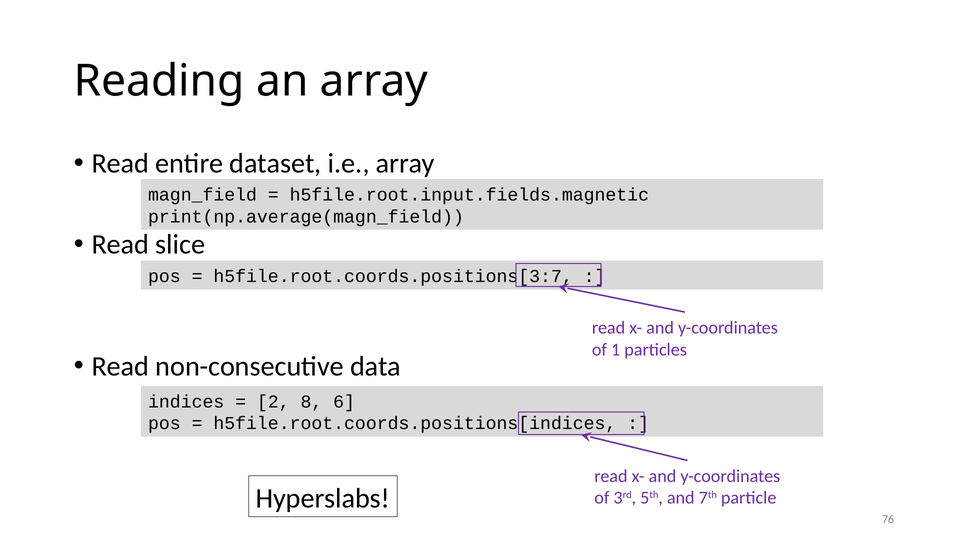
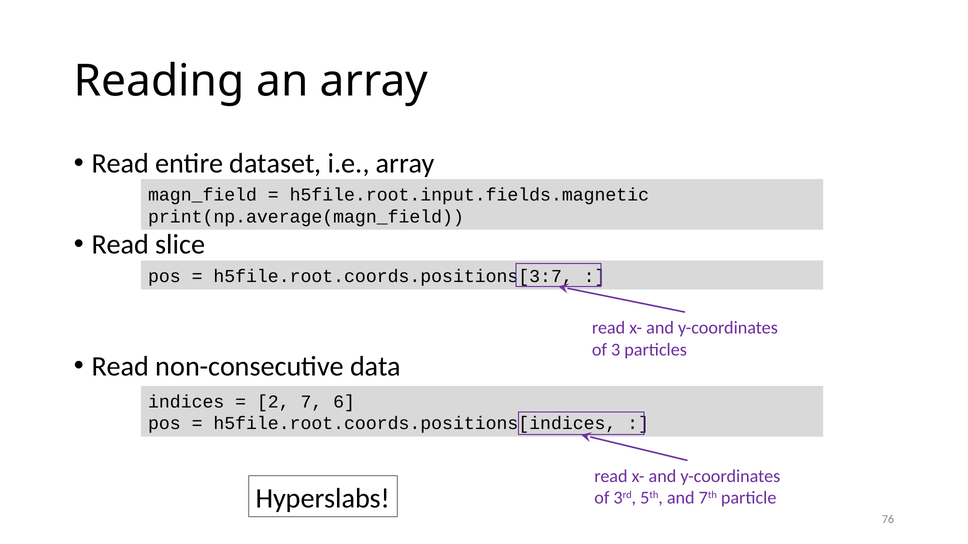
1: 1 -> 3
8: 8 -> 7
